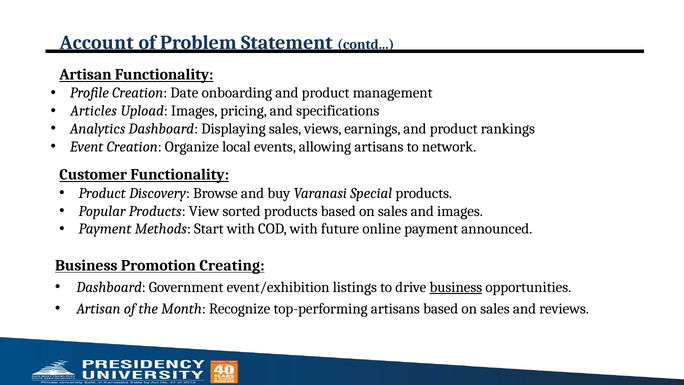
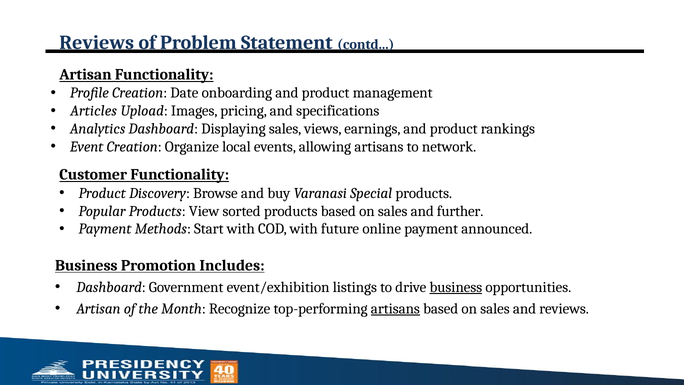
Account at (97, 42): Account -> Reviews
and images: images -> further
Creating: Creating -> Includes
artisans at (395, 308) underline: none -> present
